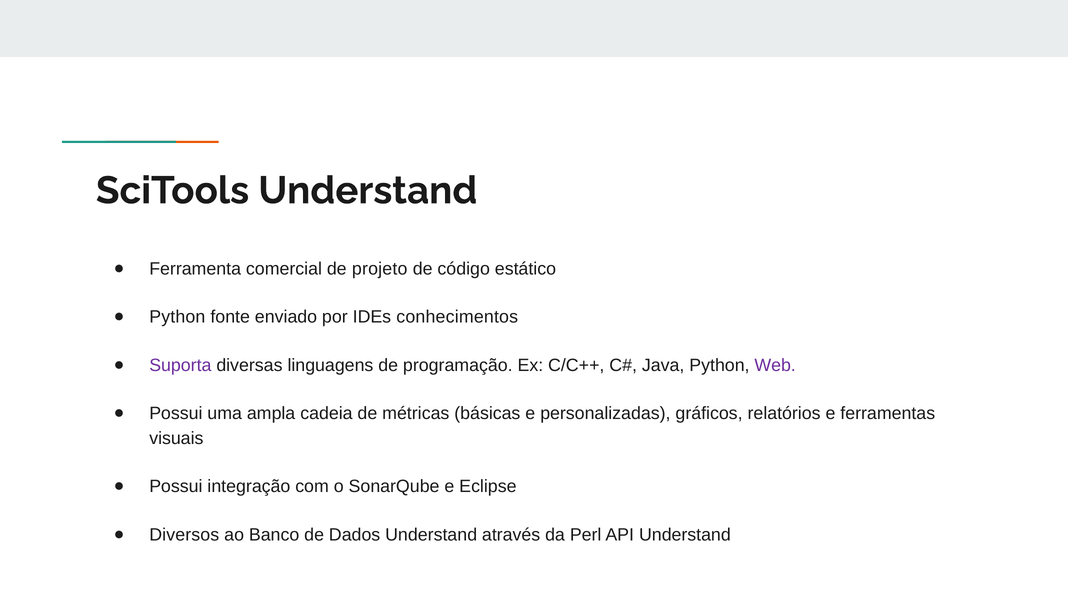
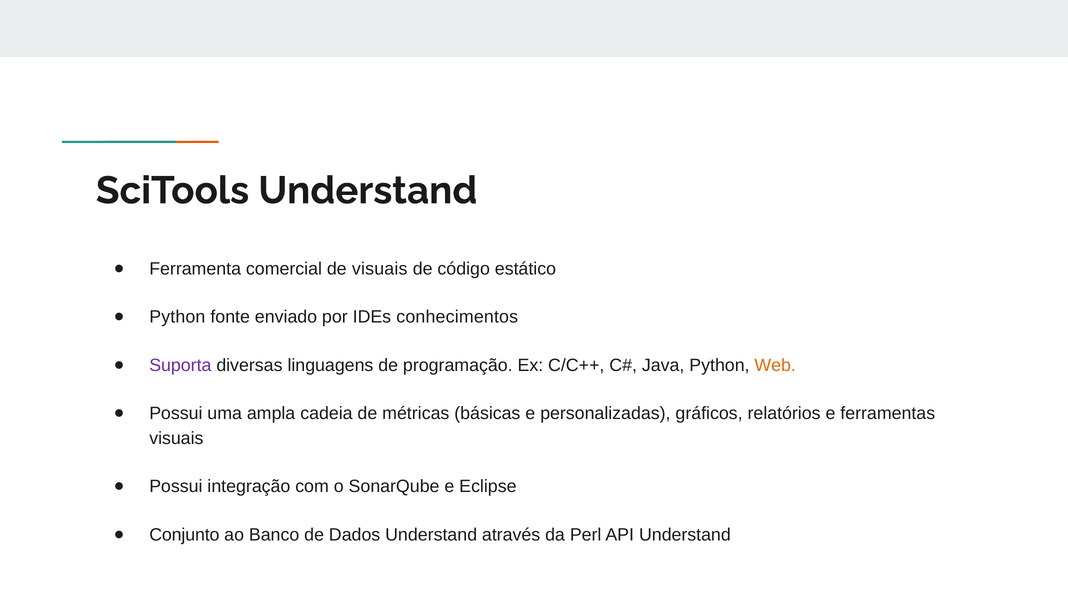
de projeto: projeto -> visuais
Web colour: purple -> orange
Diversos at (184, 535): Diversos -> Conjunto
